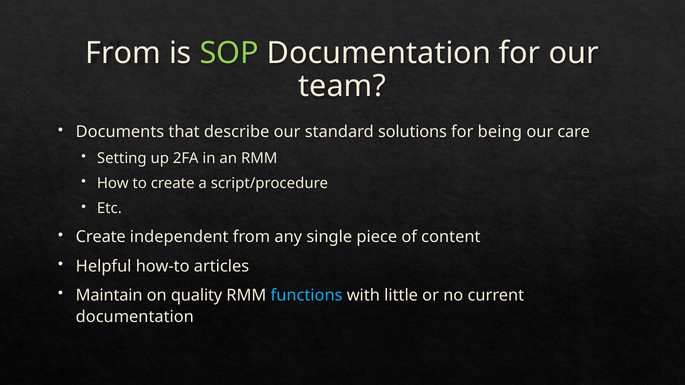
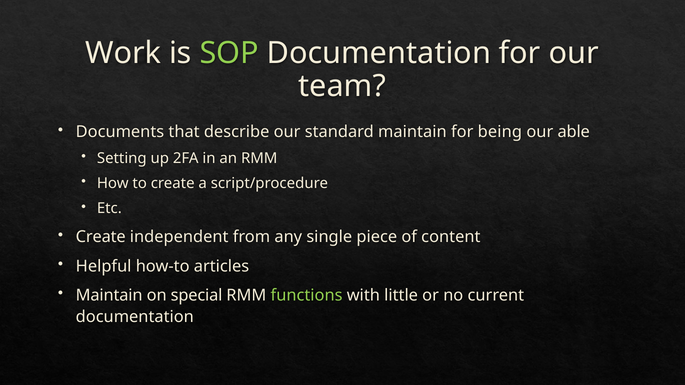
From at (123, 53): From -> Work
standard solutions: solutions -> maintain
care: care -> able
quality: quality -> special
functions colour: light blue -> light green
